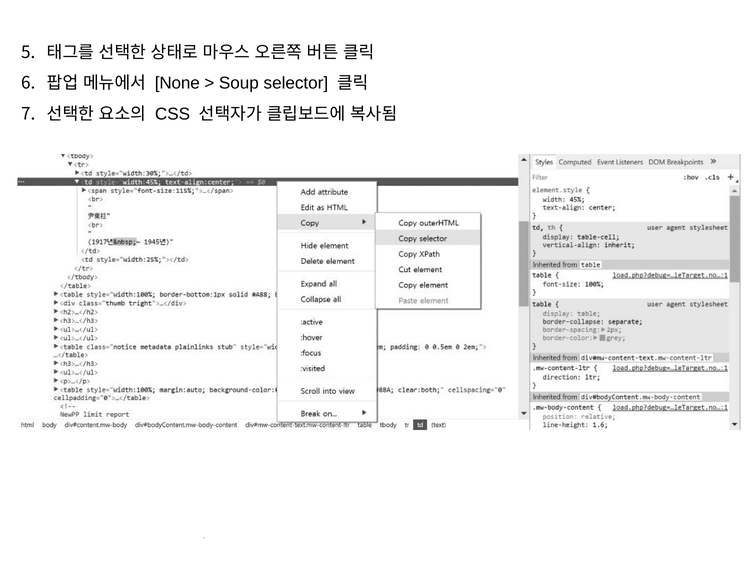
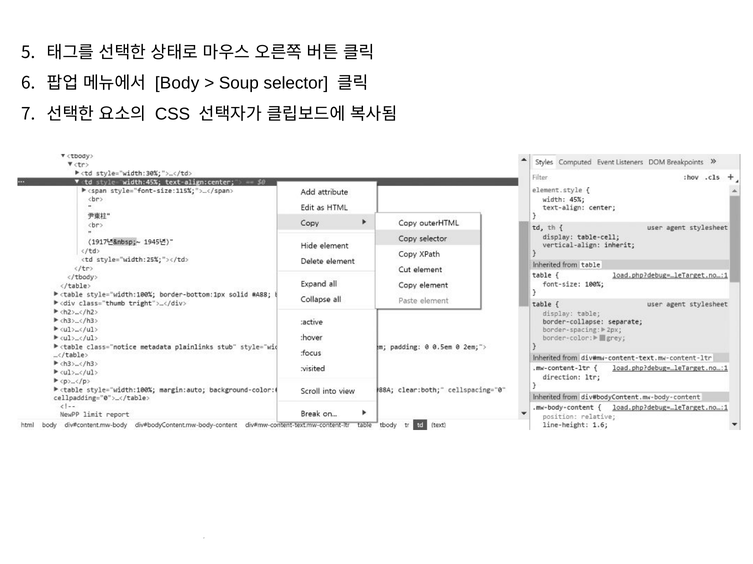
None: None -> Body
